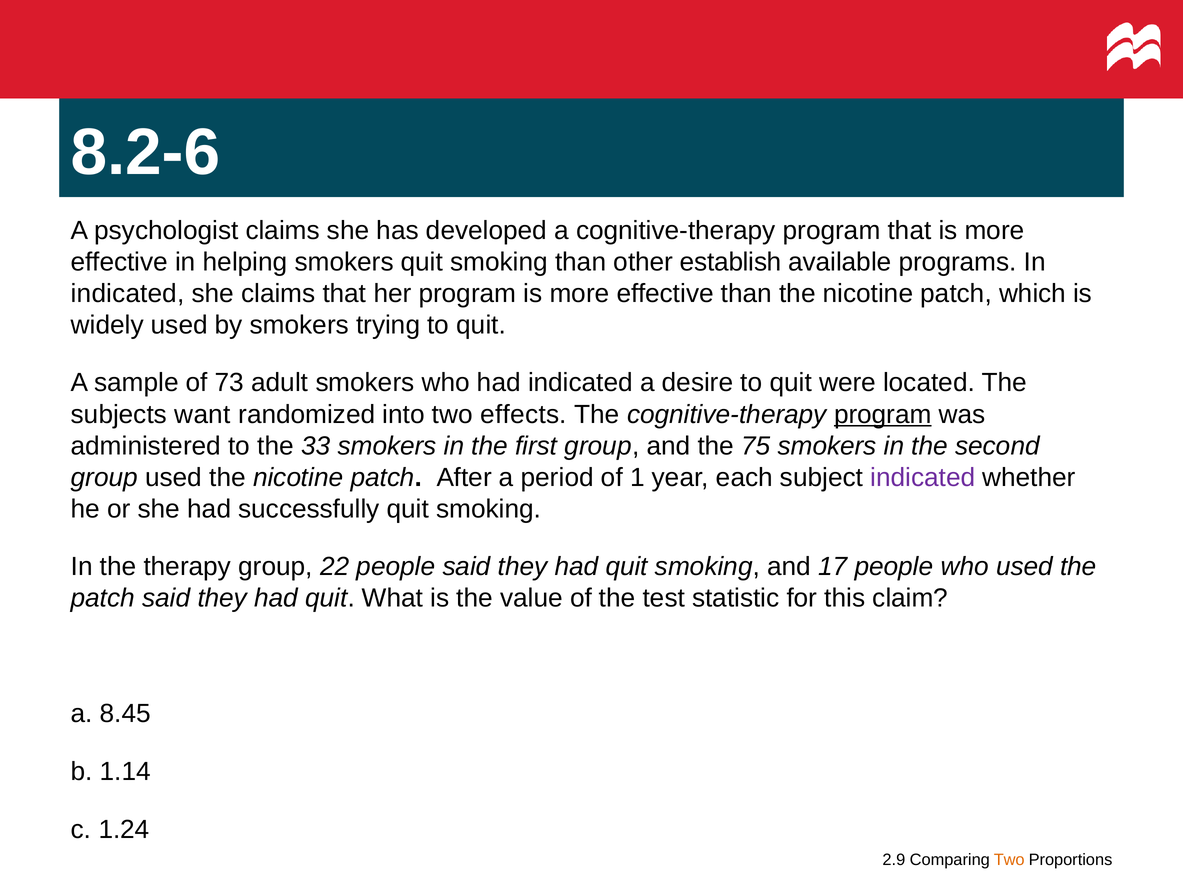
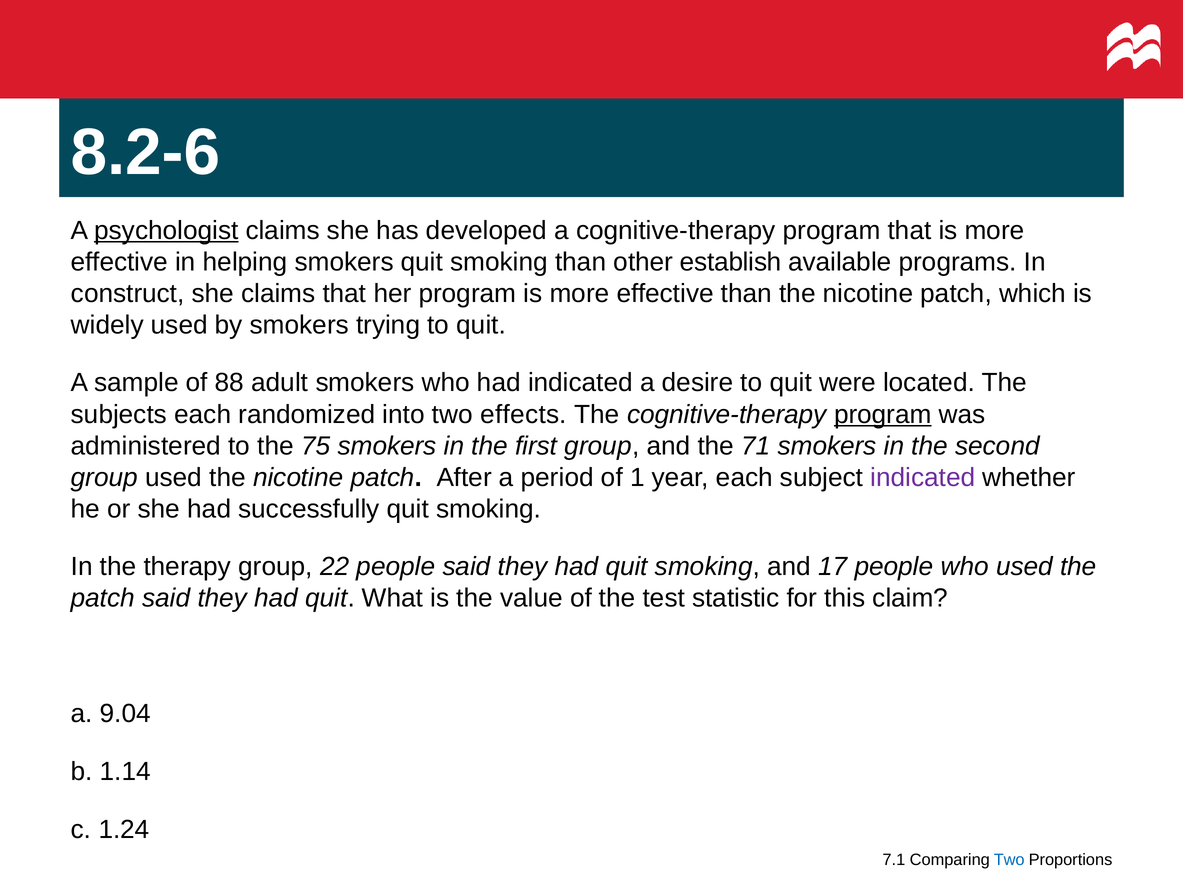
psychologist underline: none -> present
indicated at (128, 294): indicated -> construct
73: 73 -> 88
subjects want: want -> each
33: 33 -> 75
75: 75 -> 71
8.45: 8.45 -> 9.04
2.9: 2.9 -> 7.1
Two at (1009, 860) colour: orange -> blue
